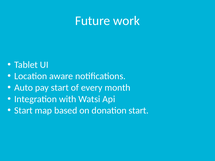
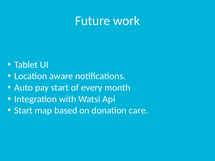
donation start: start -> care
